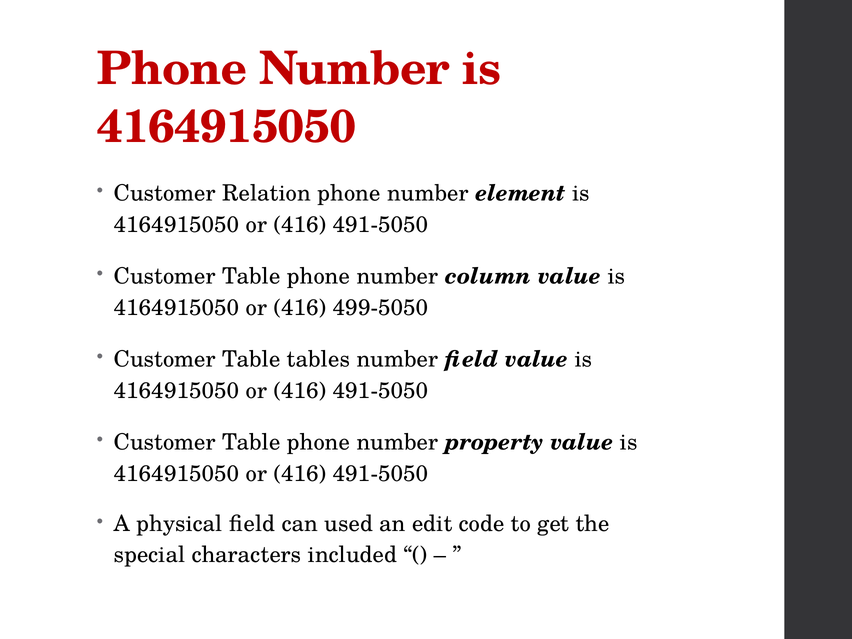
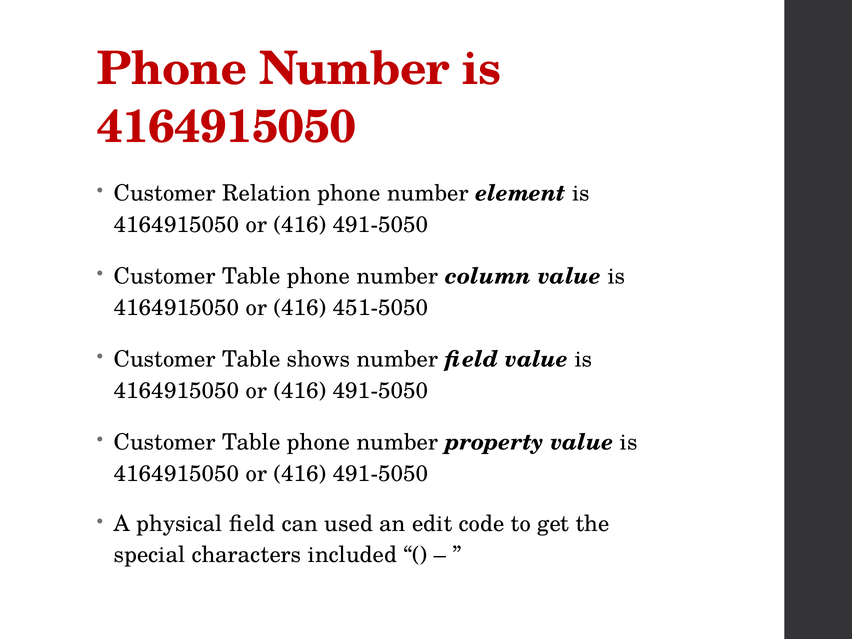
499-5050: 499-5050 -> 451-5050
tables: tables -> shows
